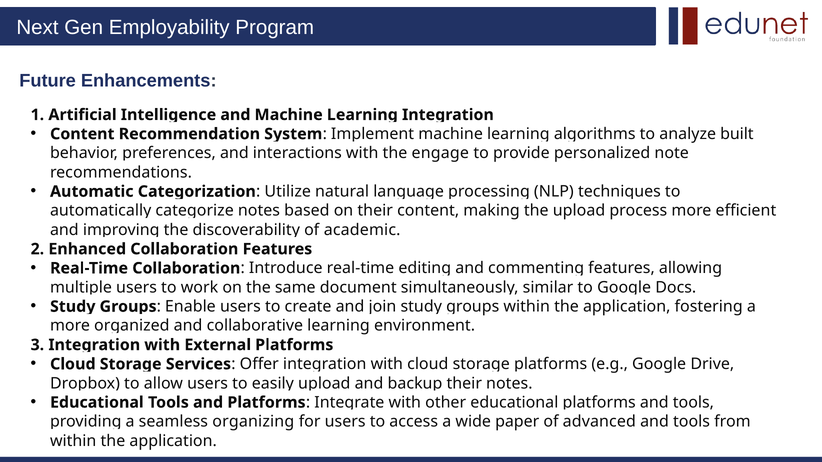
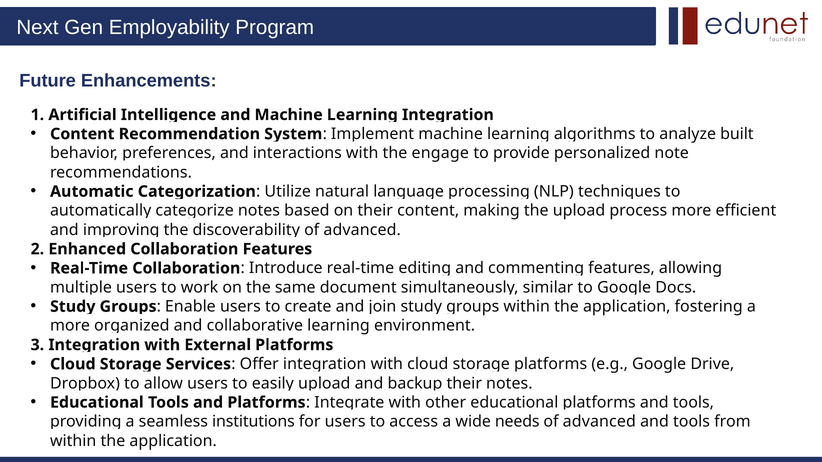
academic at (362, 230): academic -> advanced
organizing: organizing -> institutions
paper: paper -> needs
